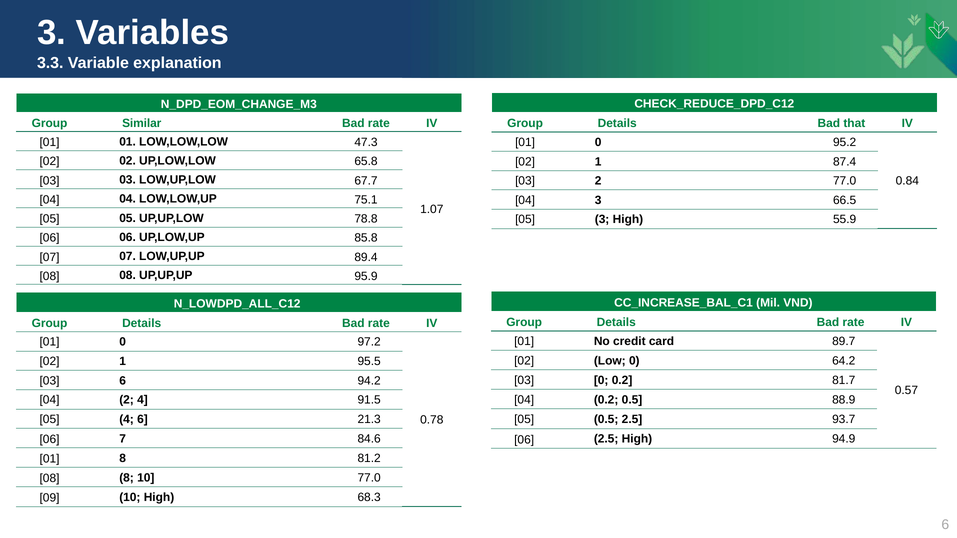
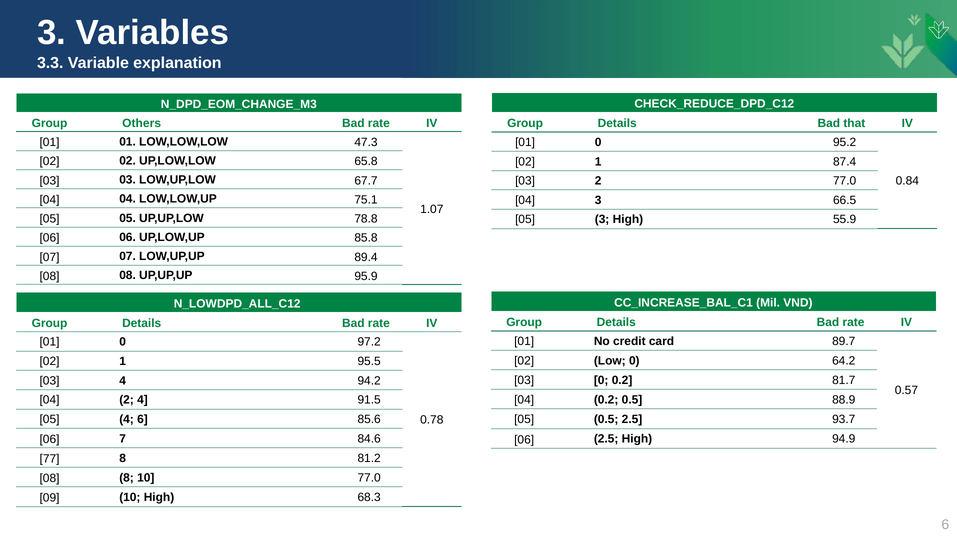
Similar: Similar -> Others
03 6: 6 -> 4
21.3: 21.3 -> 85.6
01 at (50, 459): 01 -> 77
